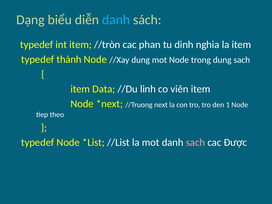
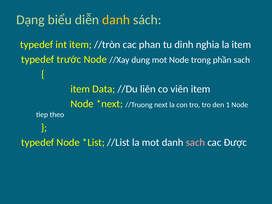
danh at (116, 20) colour: light blue -> yellow
thành: thành -> trước
trong dung: dung -> phần
linh: linh -> liên
